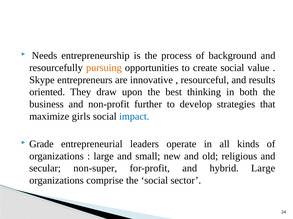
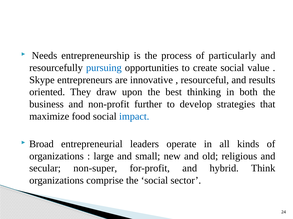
background: background -> particularly
pursuing colour: orange -> blue
girls: girls -> food
Grade: Grade -> Broad
hybrid Large: Large -> Think
